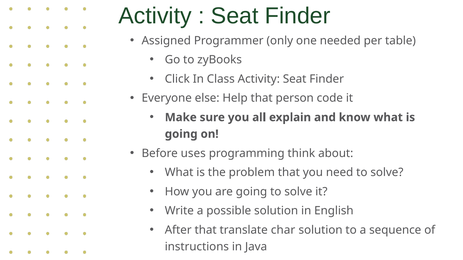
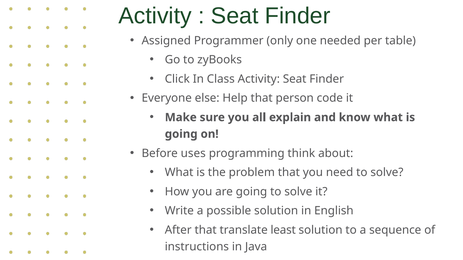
char: char -> least
